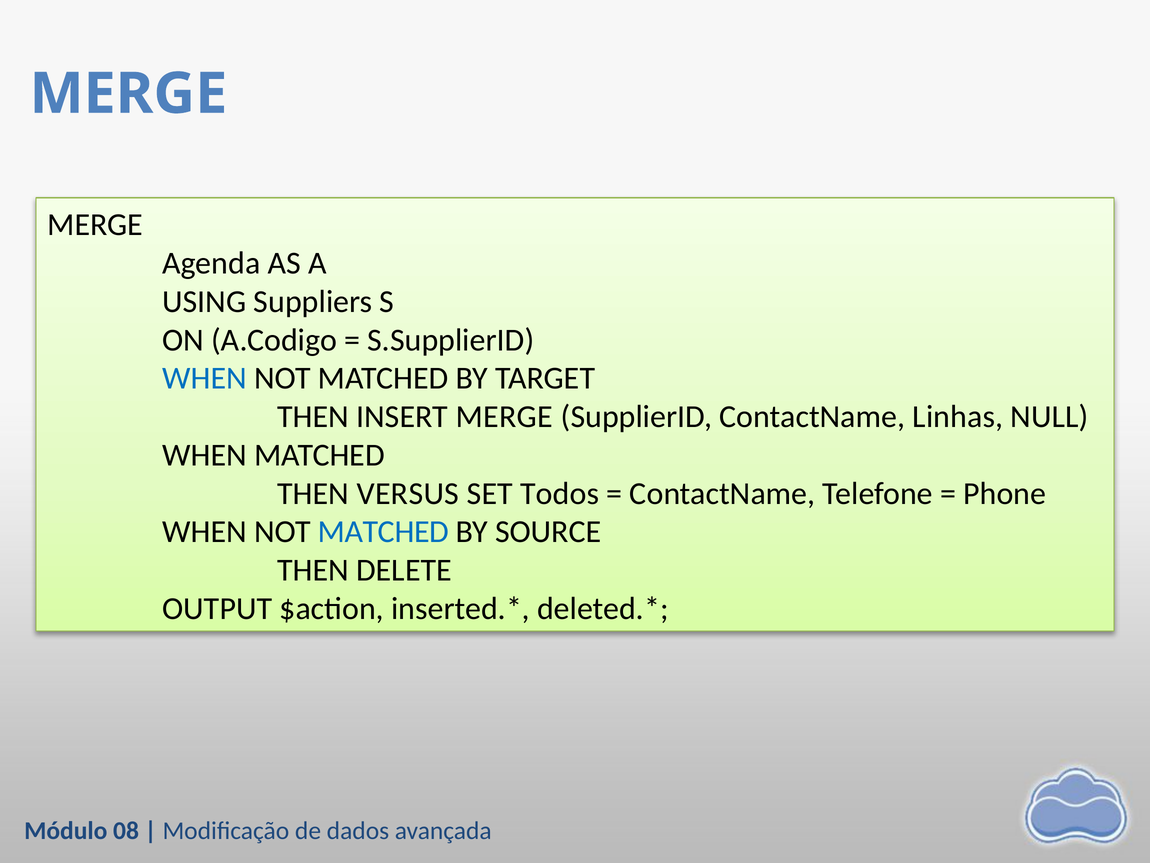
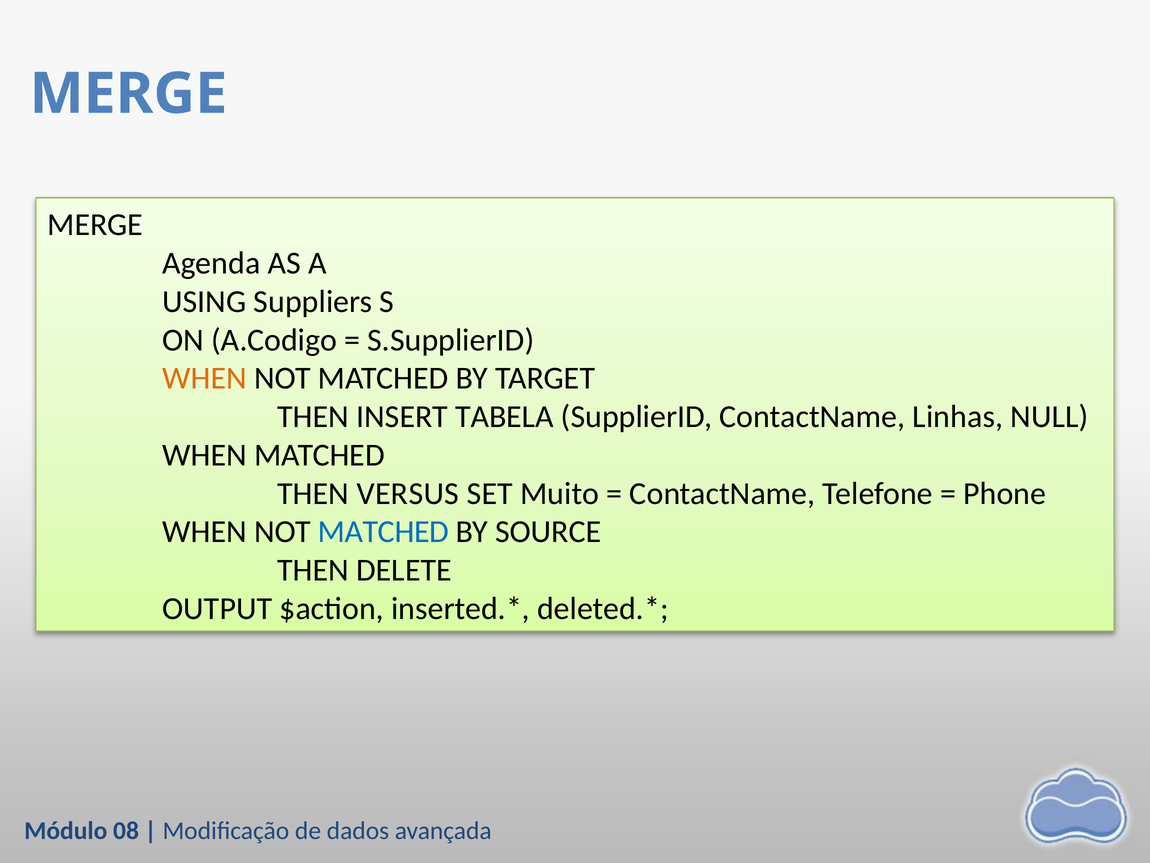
WHEN at (205, 378) colour: blue -> orange
INSERT MERGE: MERGE -> TABELA
Todos: Todos -> Muito
